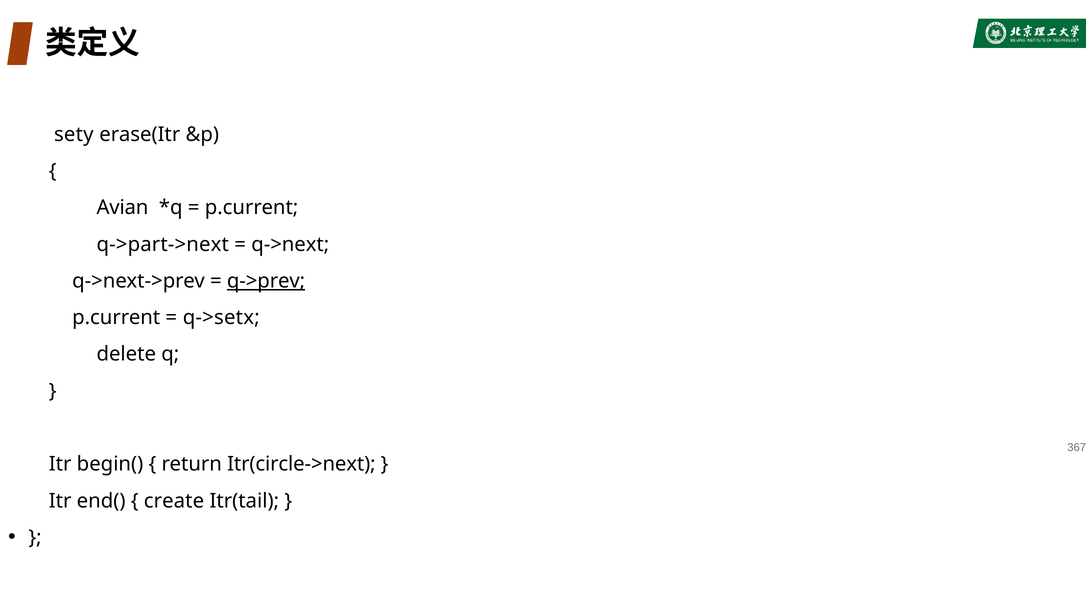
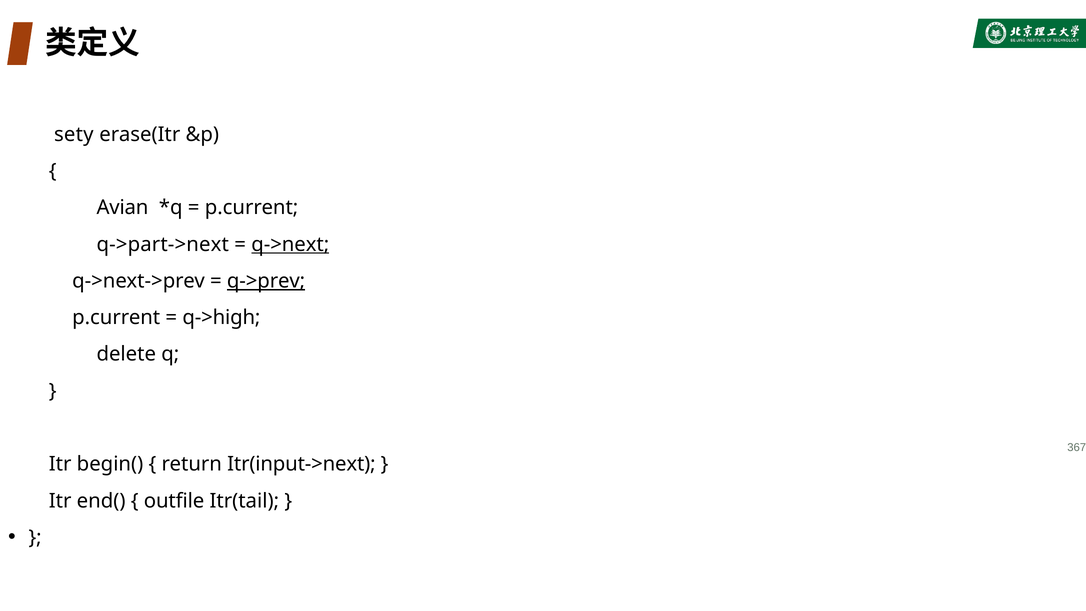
q->next underline: none -> present
q->setx: q->setx -> q->high
Itr(circle->next: Itr(circle->next -> Itr(input->next
create: create -> outfile
